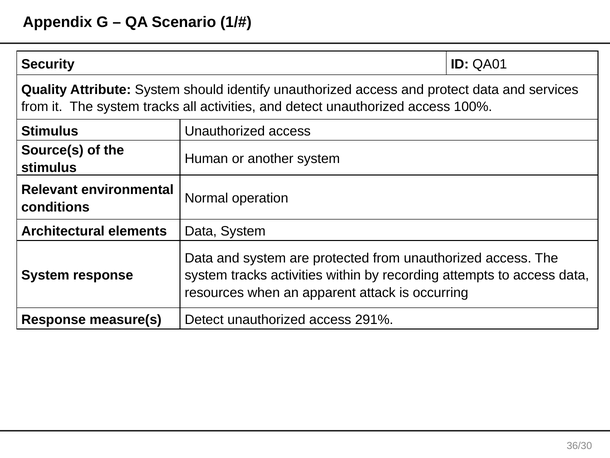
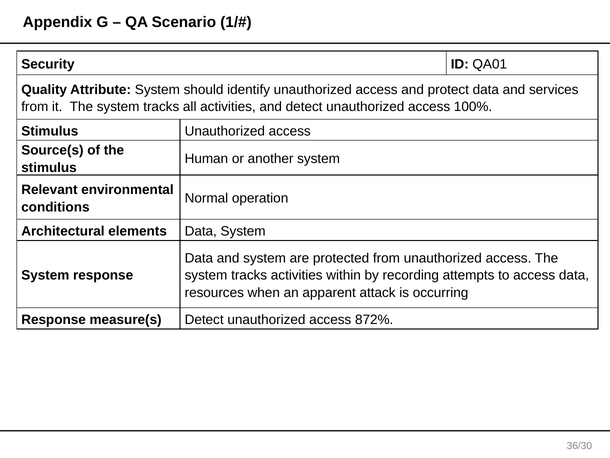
291%: 291% -> 872%
